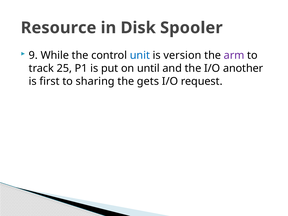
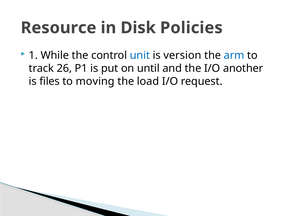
Spooler: Spooler -> Policies
9: 9 -> 1
arm colour: purple -> blue
25: 25 -> 26
first: first -> files
sharing: sharing -> moving
gets: gets -> load
